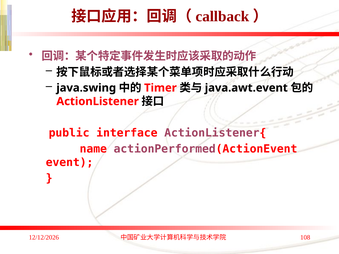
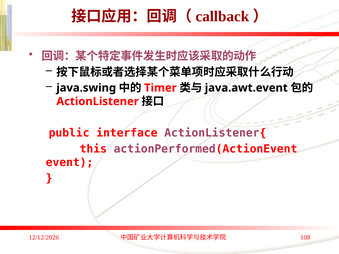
name: name -> this
